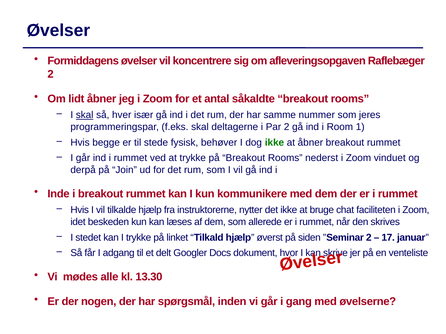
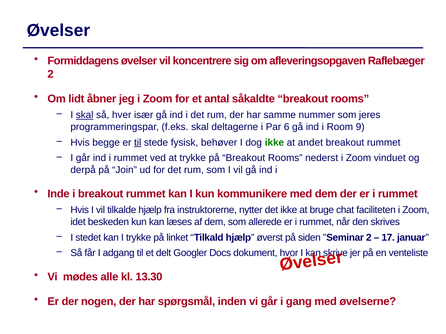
Par 2: 2 -> 6
1: 1 -> 9
til at (138, 143) underline: none -> present
at åbner: åbner -> andet
